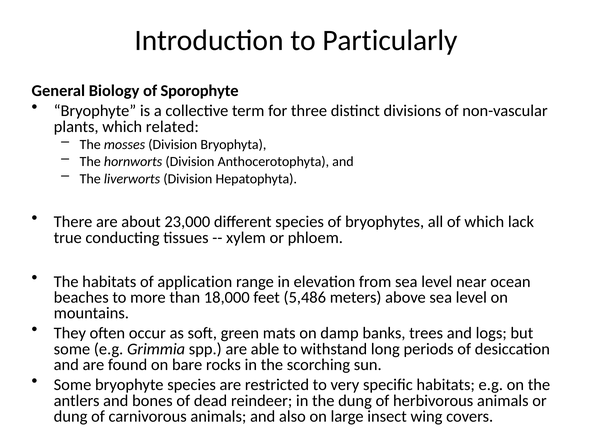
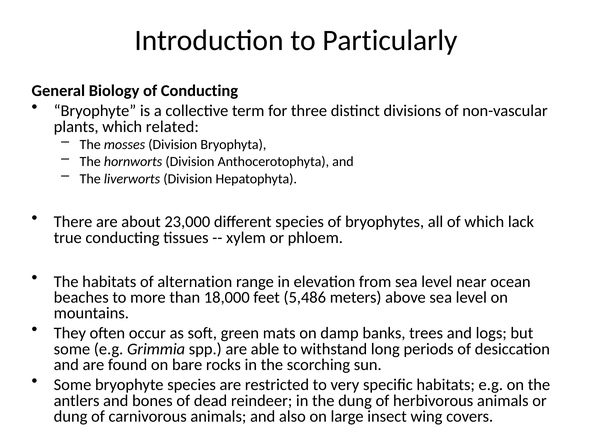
of Sporophyte: Sporophyte -> Conducting
application: application -> alternation
